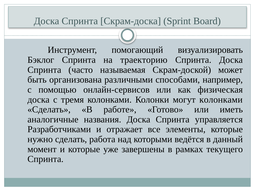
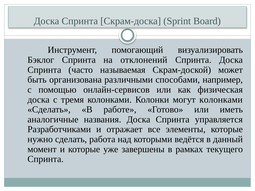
траекторию: траекторию -> отклонений
